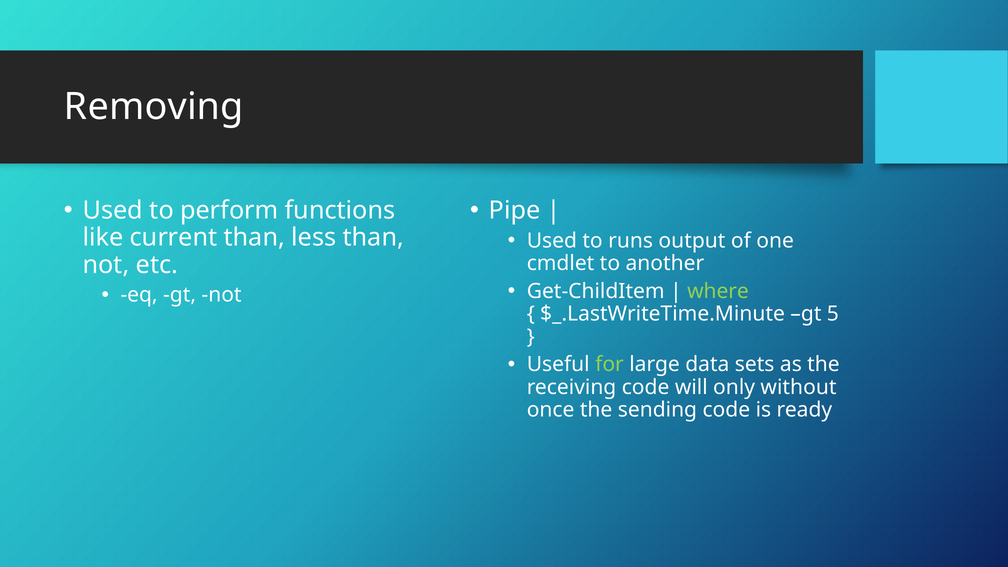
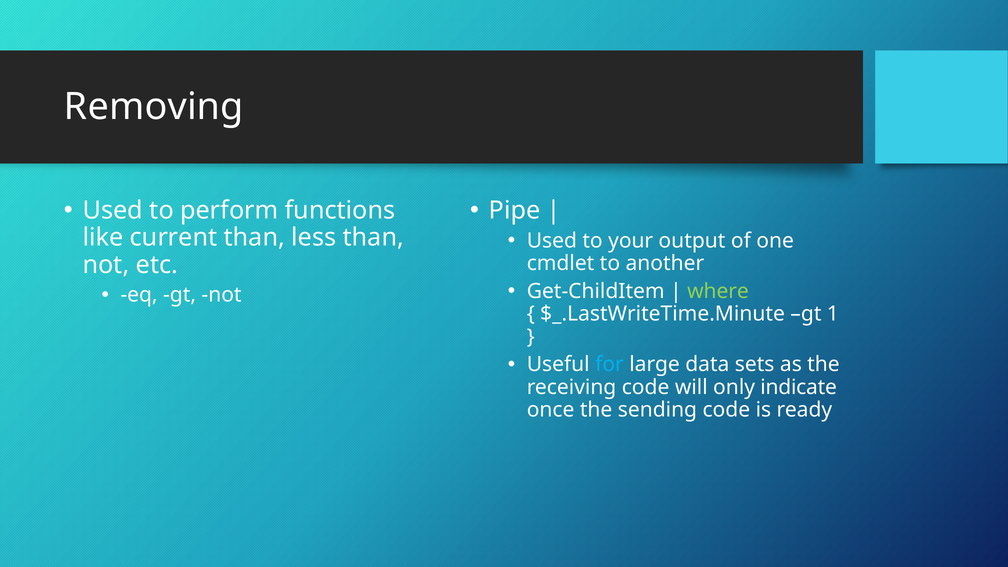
runs: runs -> your
5: 5 -> 1
for colour: light green -> light blue
without: without -> indicate
